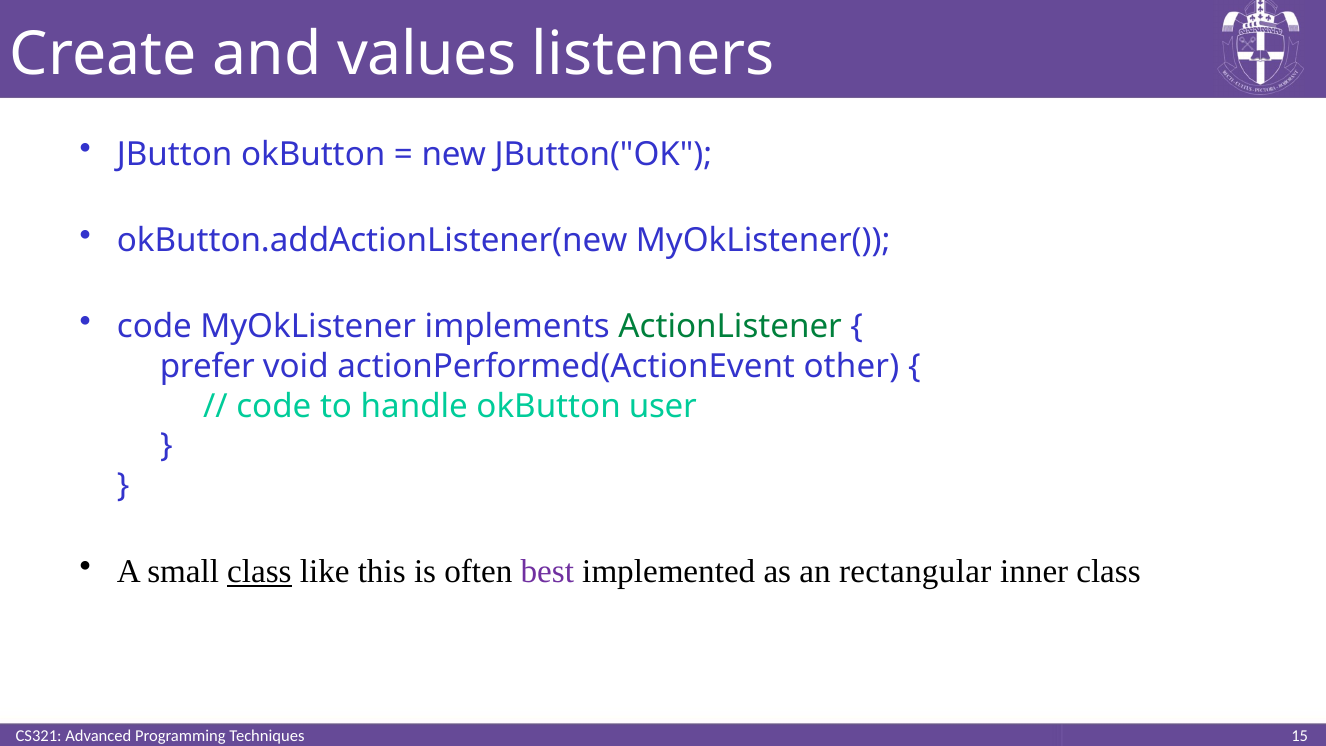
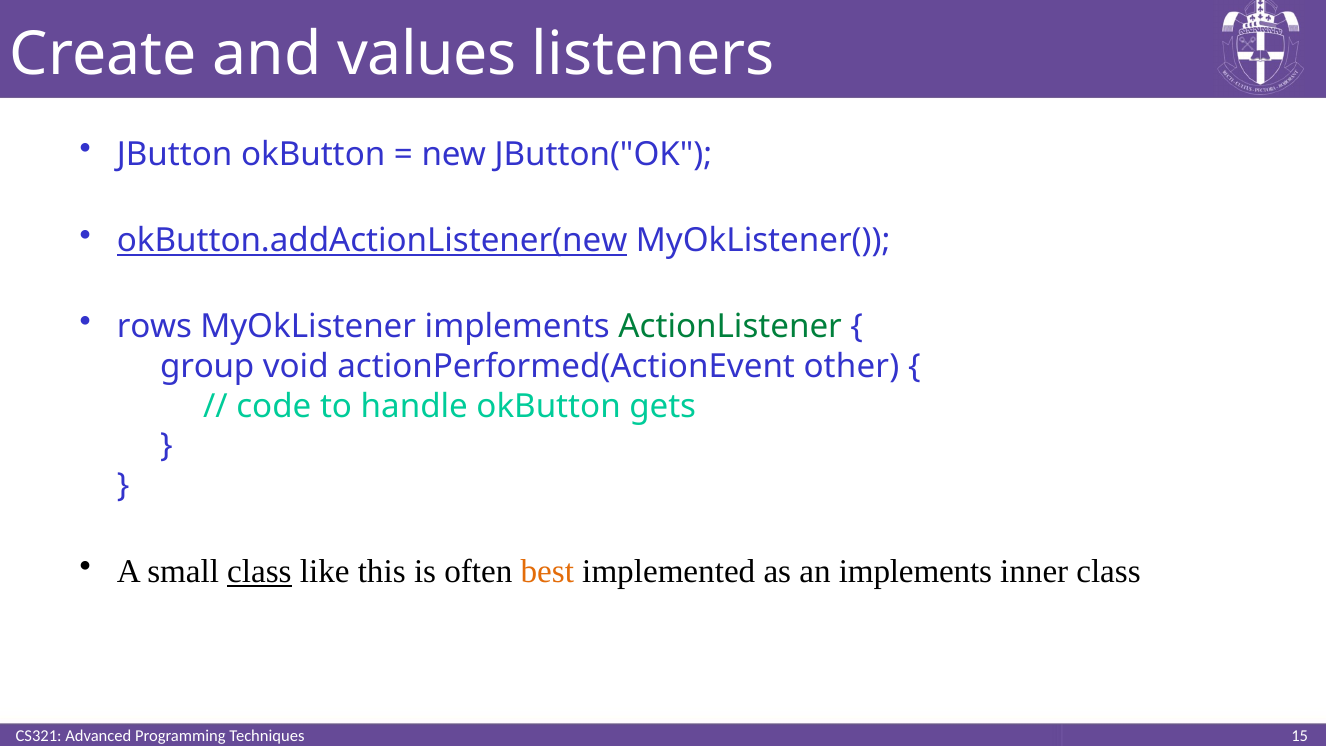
okButton.addActionListener(new underline: none -> present
code at (154, 327): code -> rows
prefer: prefer -> group
user: user -> gets
best colour: purple -> orange
an rectangular: rectangular -> implements
